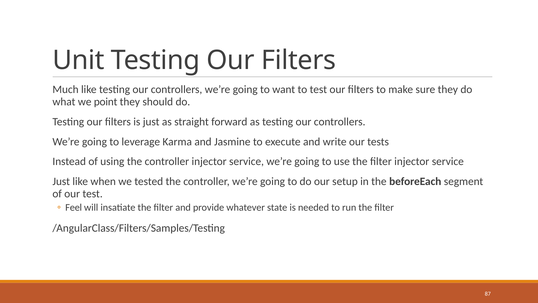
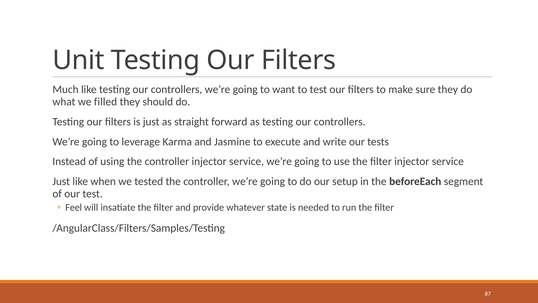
point: point -> filled
